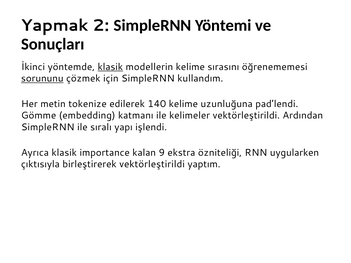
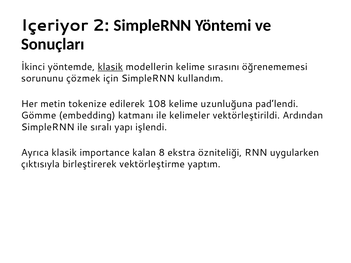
Yapmak: Yapmak -> Içeriyor
sorununu underline: present -> none
140: 140 -> 108
9: 9 -> 8
birleştirerek vektörleştirildi: vektörleştirildi -> vektörleştirme
